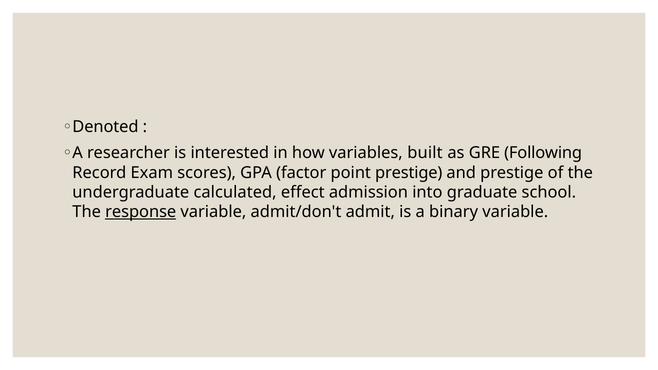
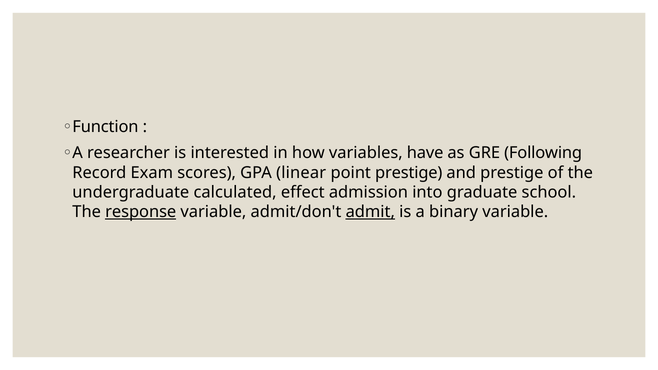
Denoted: Denoted -> Function
built: built -> have
factor: factor -> linear
admit underline: none -> present
